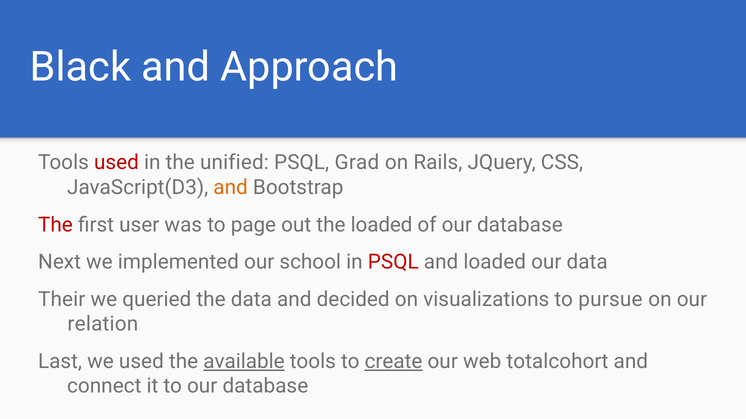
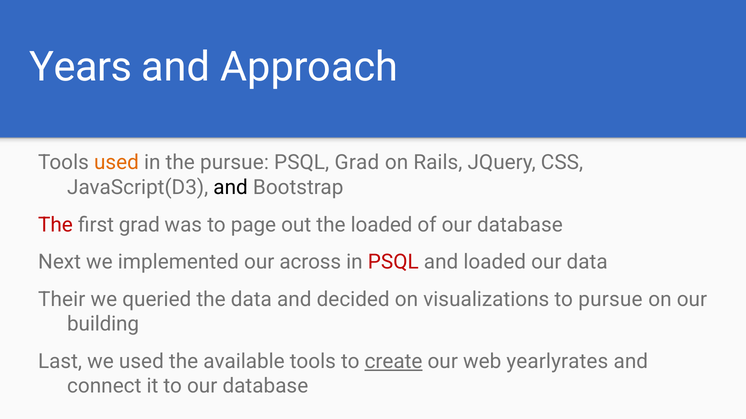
Black: Black -> Years
used at (116, 163) colour: red -> orange
the unified: unified -> pursue
and at (231, 188) colour: orange -> black
first user: user -> grad
school: school -> across
relation: relation -> building
available underline: present -> none
totalcohort: totalcohort -> yearlyrates
